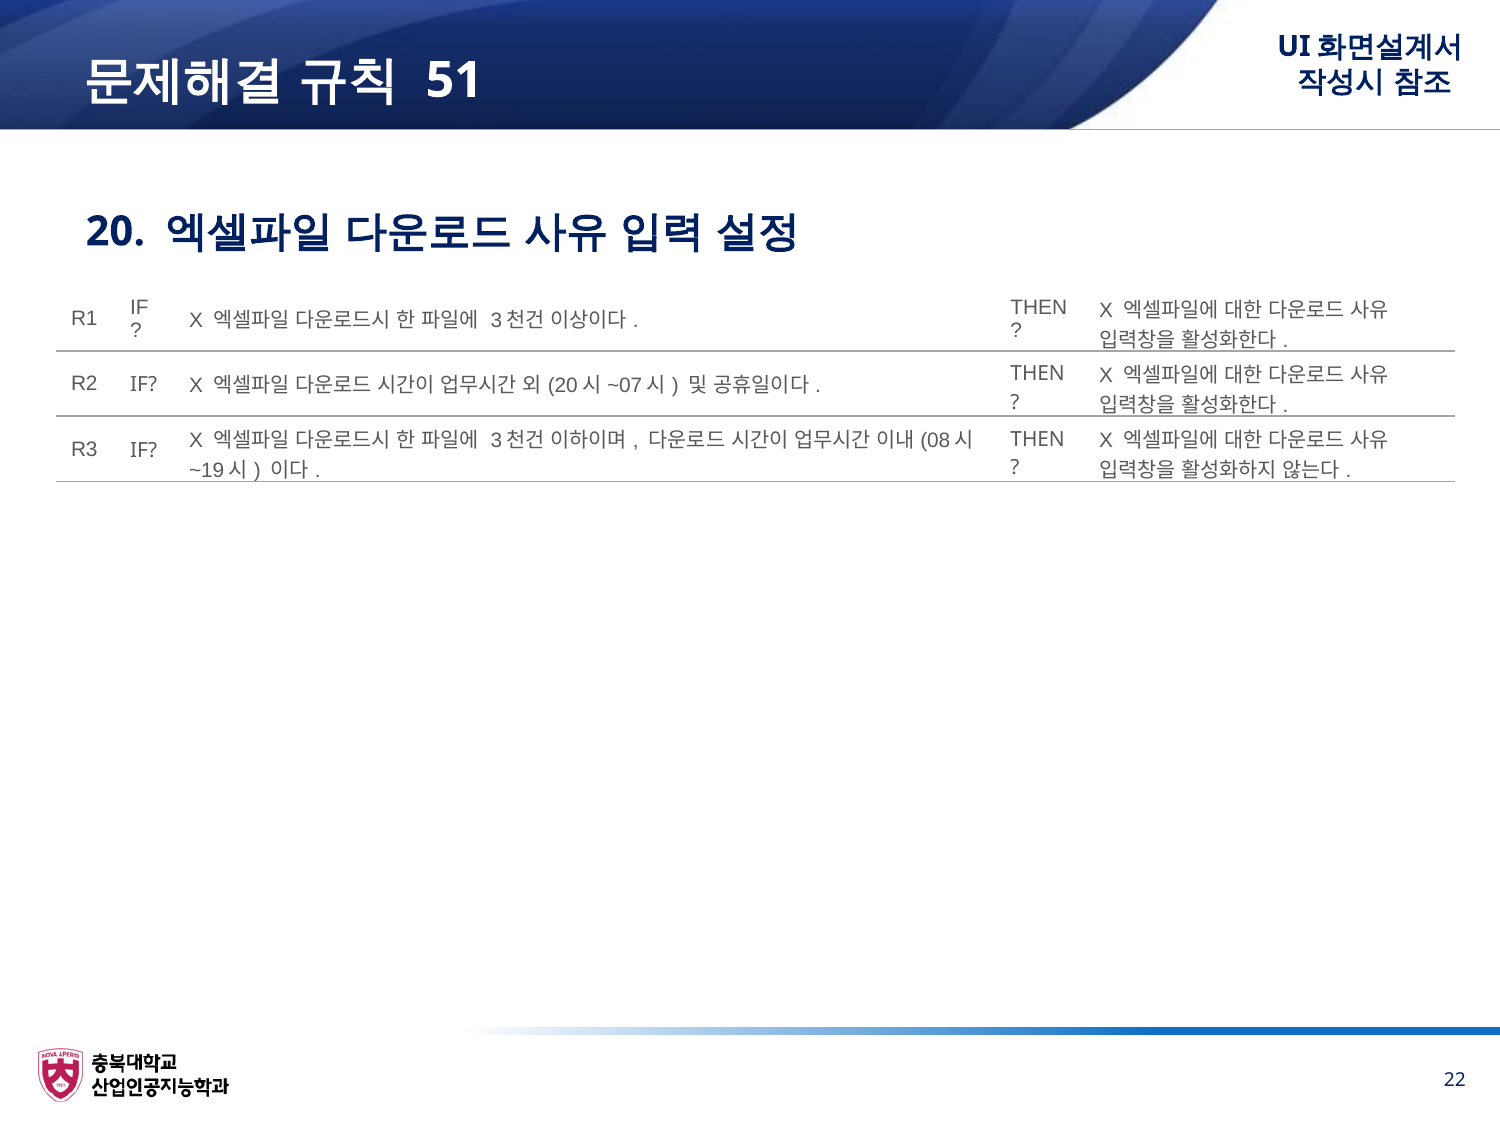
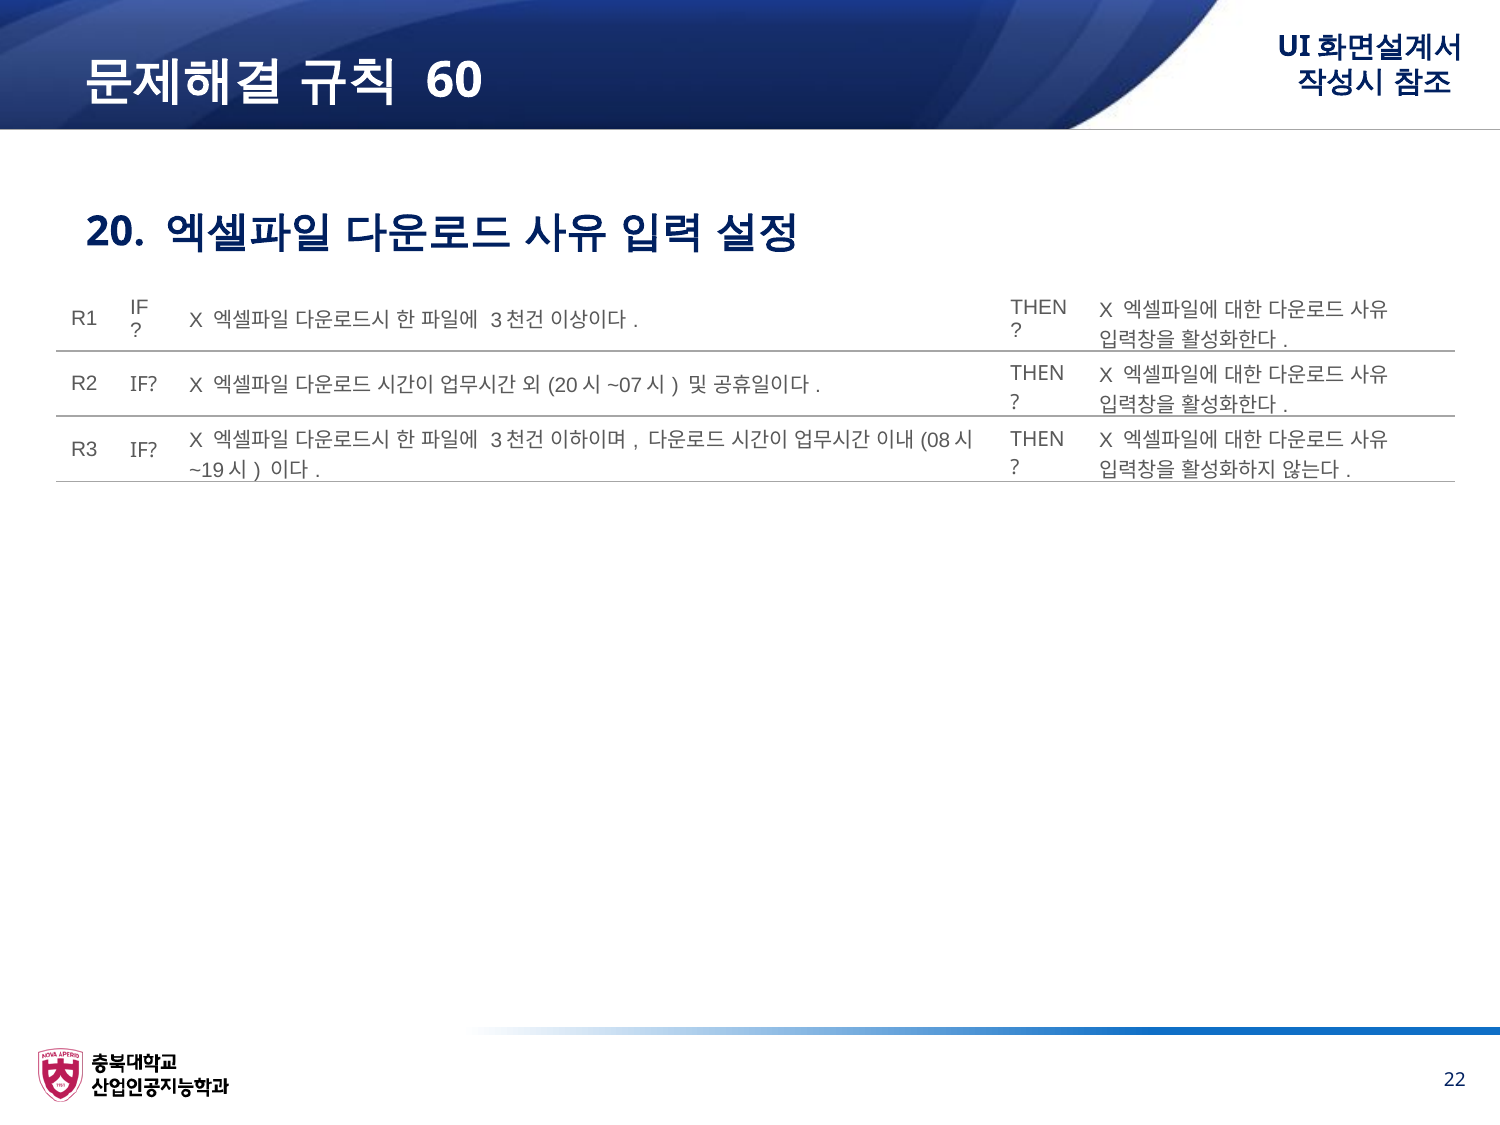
51: 51 -> 60
